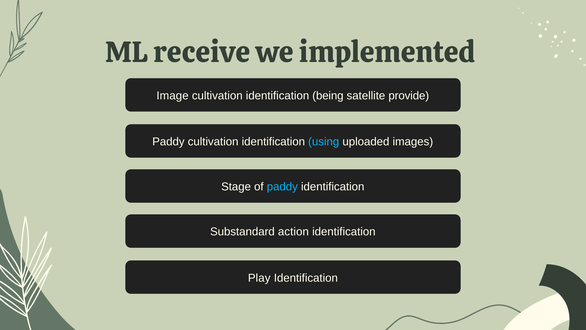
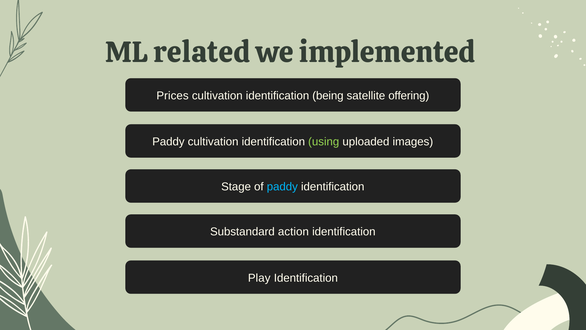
receive: receive -> related
Image: Image -> Prices
provide: provide -> offering
using colour: light blue -> light green
